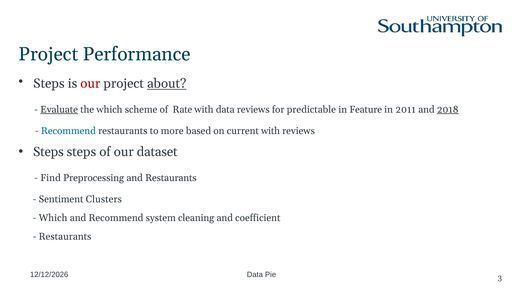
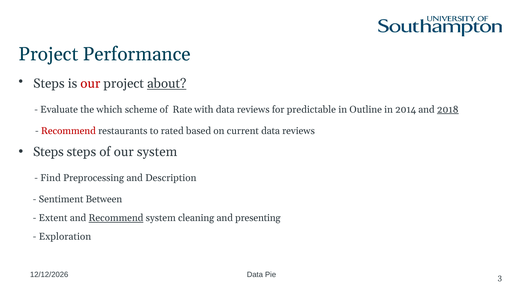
Evaluate underline: present -> none
Feature: Feature -> Outline
2011: 2011 -> 2014
Recommend at (68, 131) colour: blue -> red
more: more -> rated
current with: with -> data
our dataset: dataset -> system
and Restaurants: Restaurants -> Description
Clusters: Clusters -> Between
Which at (53, 218): Which -> Extent
Recommend at (116, 218) underline: none -> present
coefficient: coefficient -> presenting
Restaurants at (65, 237): Restaurants -> Exploration
